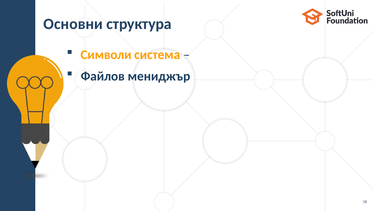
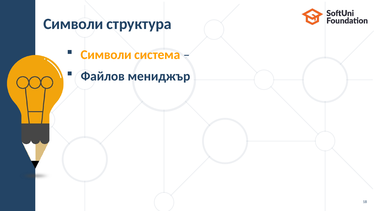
Основни at (73, 24): Основни -> Символи
